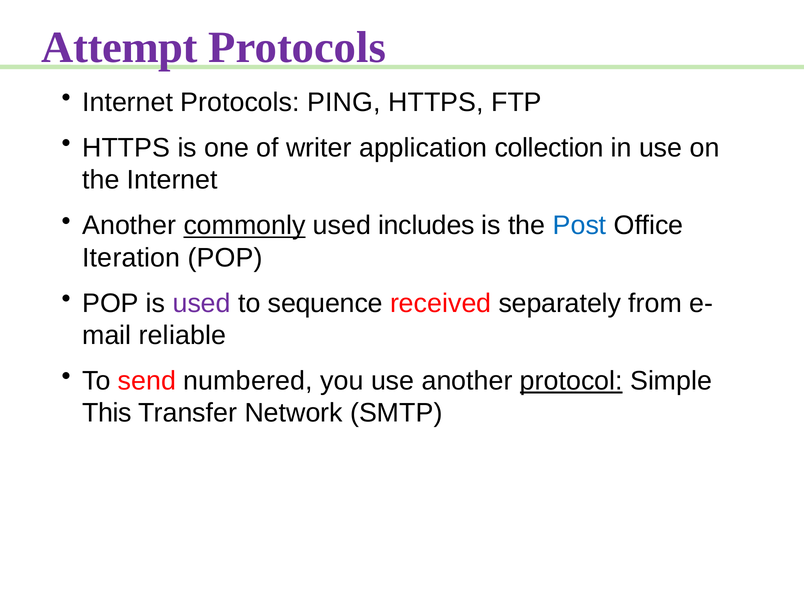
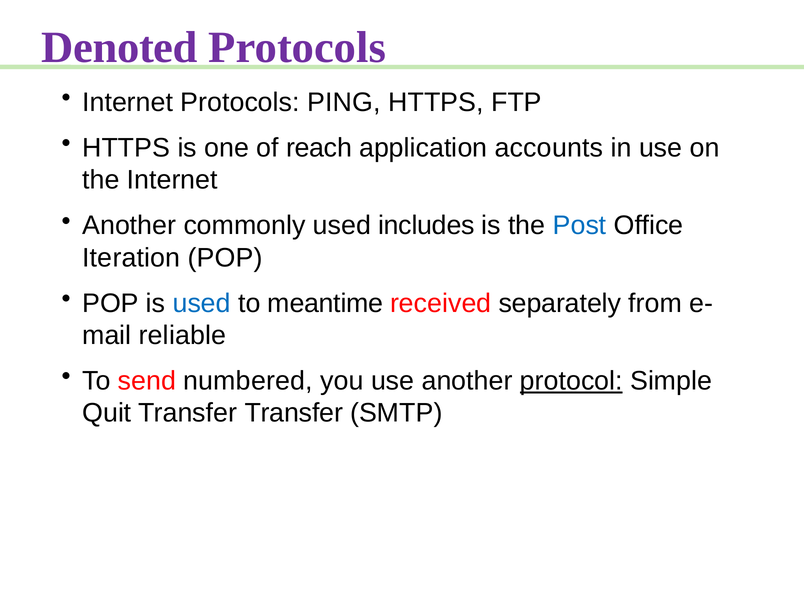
Attempt: Attempt -> Denoted
writer: writer -> reach
collection: collection -> accounts
commonly underline: present -> none
used at (202, 303) colour: purple -> blue
sequence: sequence -> meantime
This: This -> Quit
Transfer Network: Network -> Transfer
